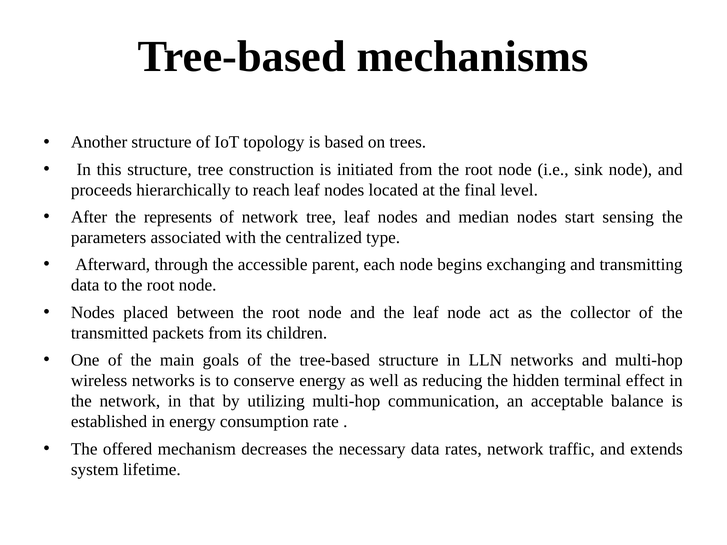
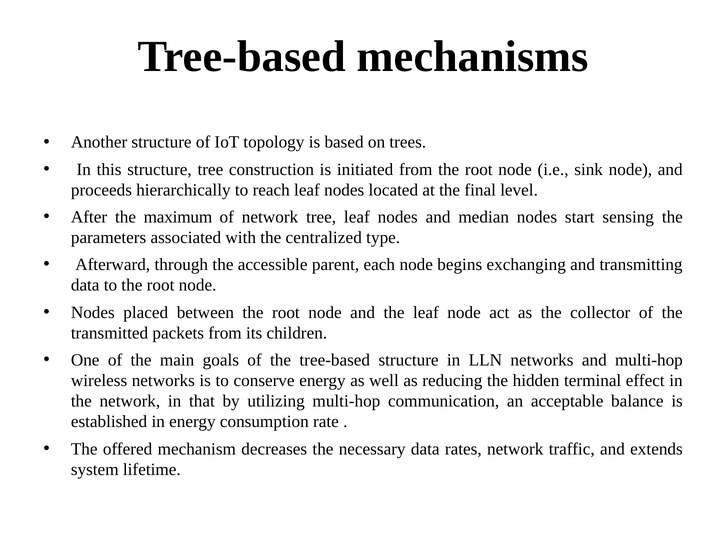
represents: represents -> maximum
